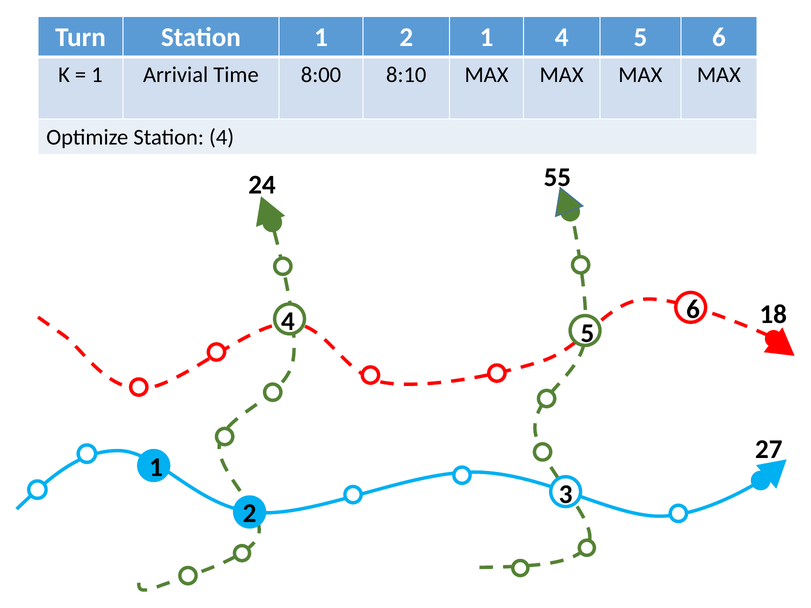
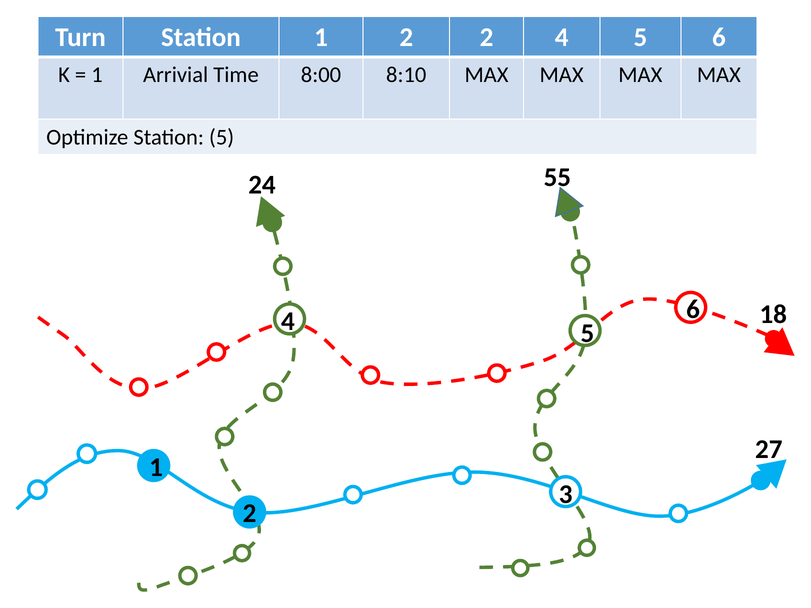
2 1: 1 -> 2
Station 4: 4 -> 5
